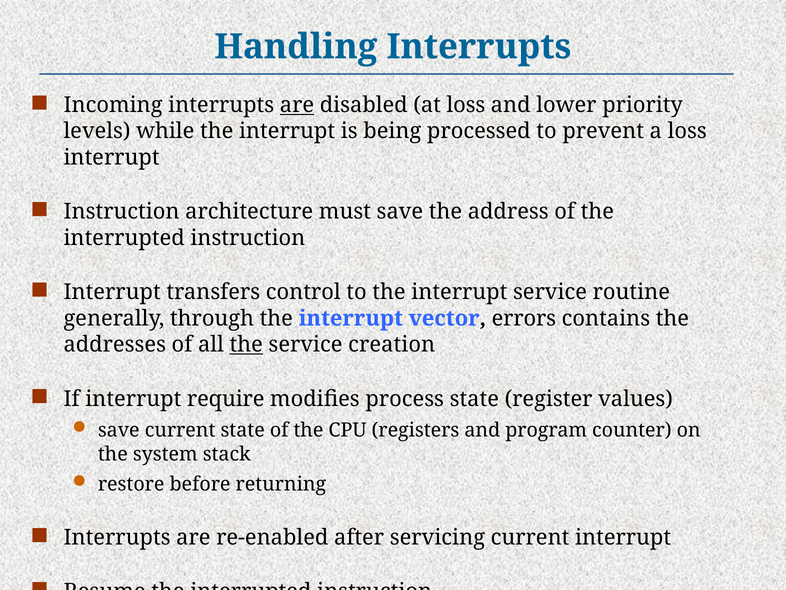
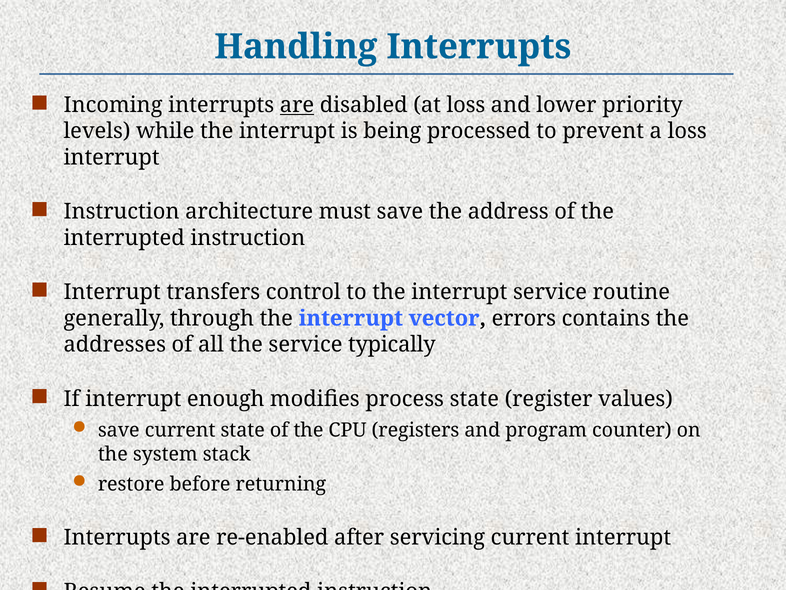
the at (246, 344) underline: present -> none
creation: creation -> typically
require: require -> enough
